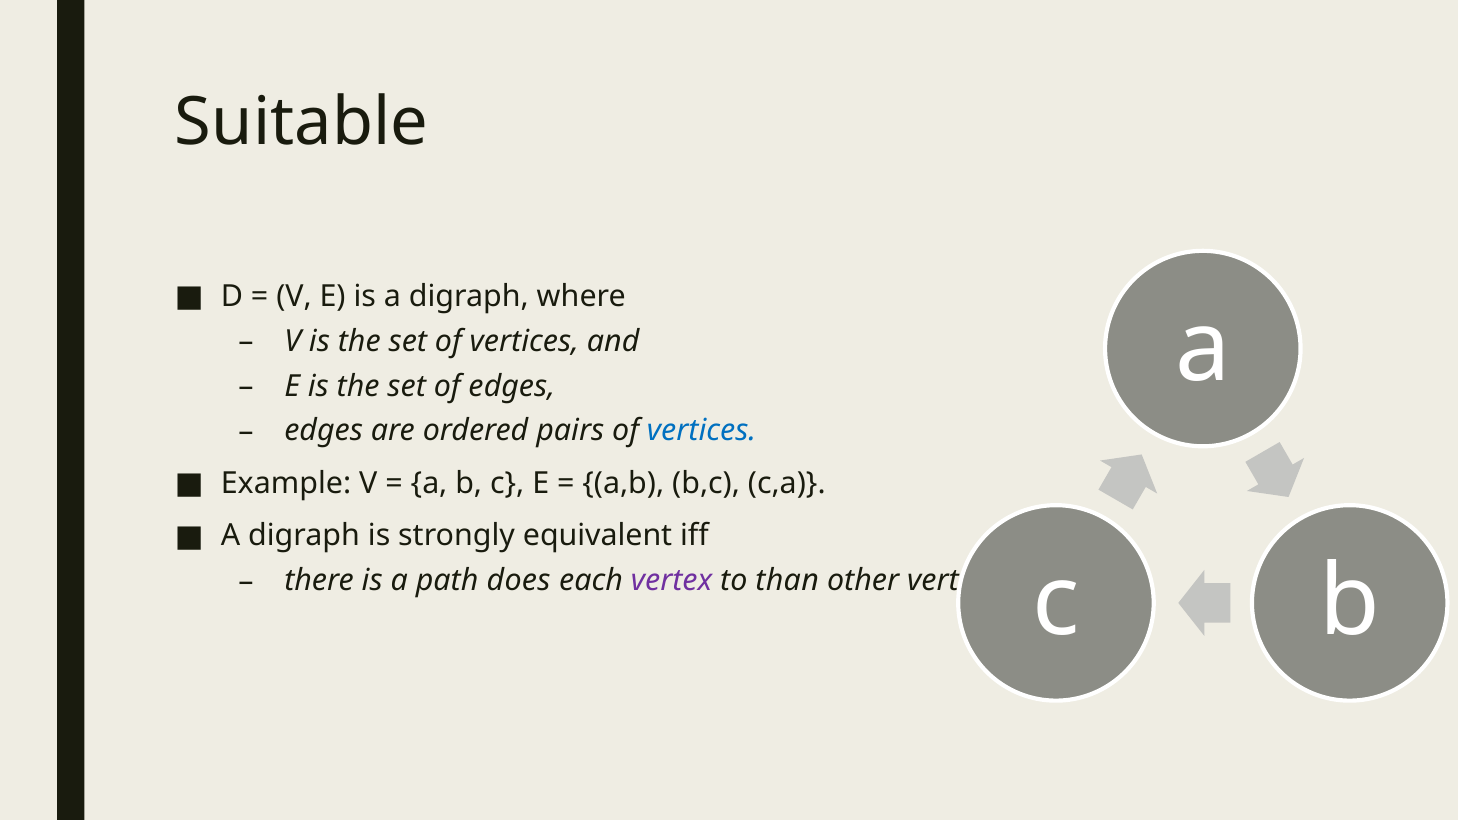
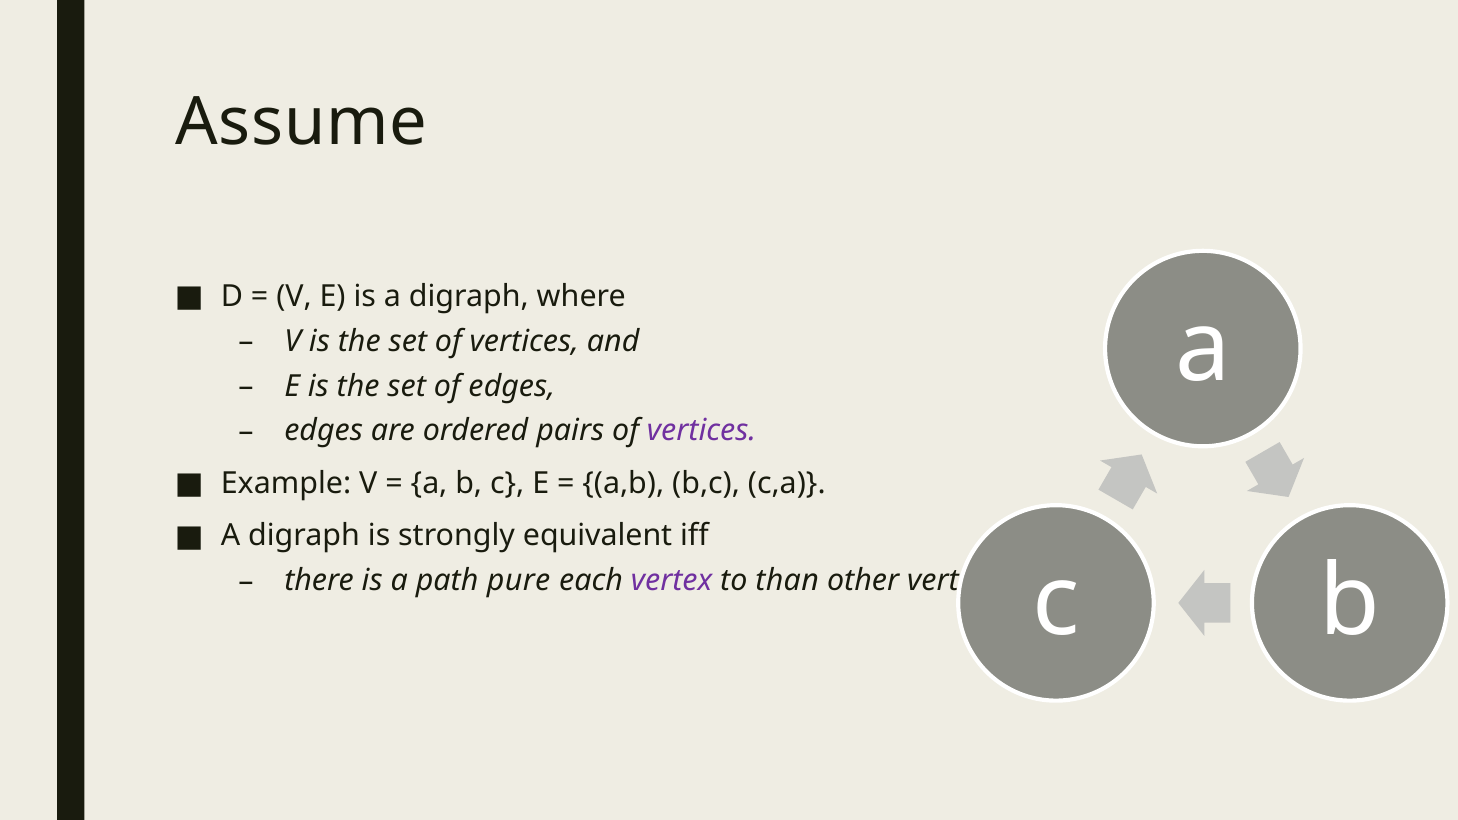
Suitable: Suitable -> Assume
vertices at (702, 431) colour: blue -> purple
does: does -> pure
